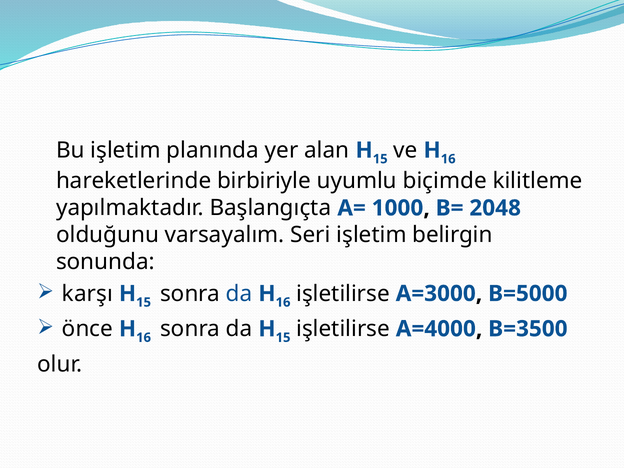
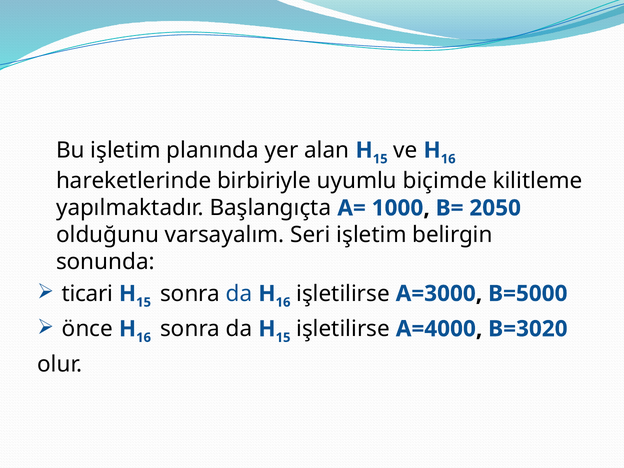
2048: 2048 -> 2050
karşı: karşı -> ticari
B=3500: B=3500 -> B=3020
